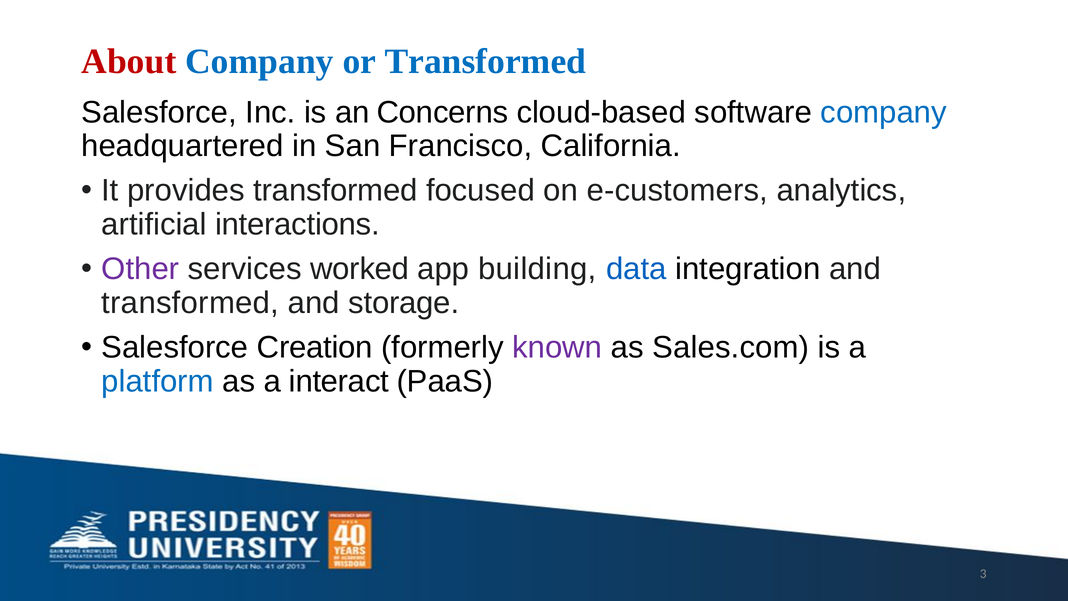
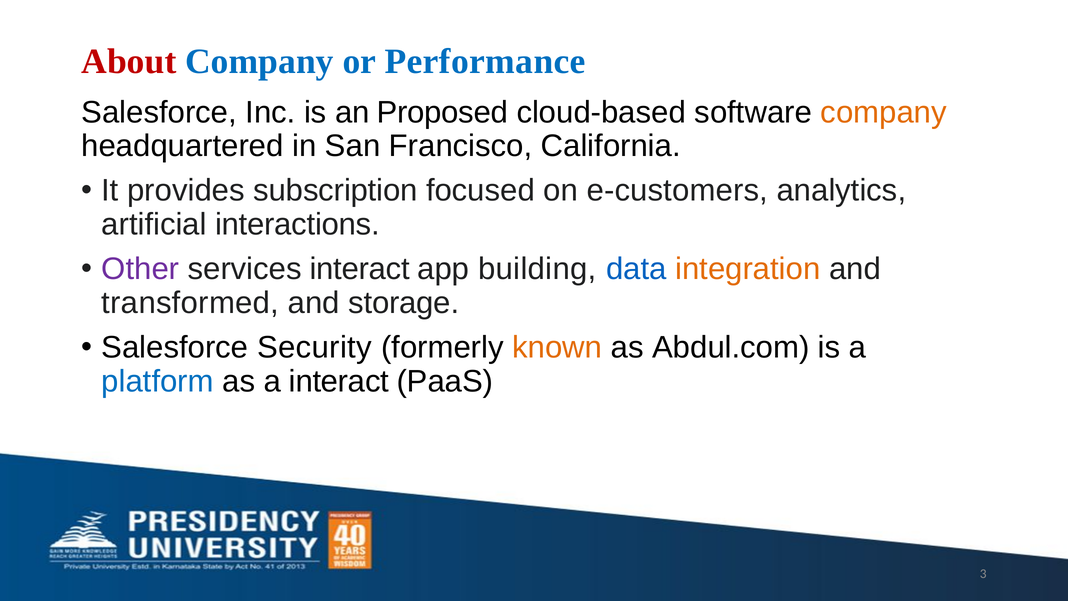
or Transformed: Transformed -> Performance
Concerns: Concerns -> Proposed
company at (884, 112) colour: blue -> orange
provides transformed: transformed -> subscription
services worked: worked -> interact
integration colour: black -> orange
Creation: Creation -> Security
known colour: purple -> orange
Sales.com: Sales.com -> Abdul.com
